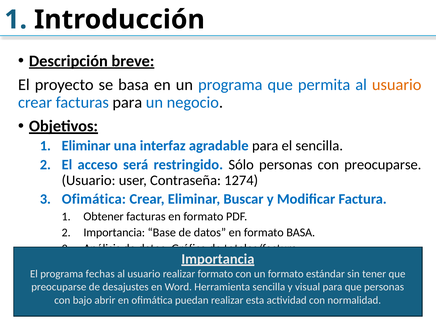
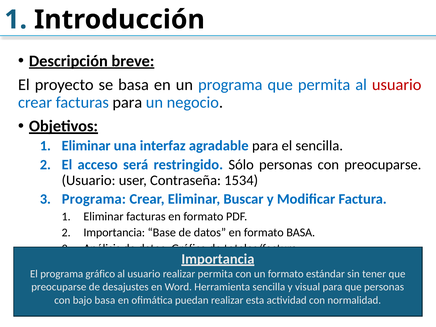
usuario at (397, 85) colour: orange -> red
1274: 1274 -> 1534
Ofimática at (94, 199): Ofimática -> Programa
Obtener at (104, 216): Obtener -> Eliminar
fechas: fechas -> gráfico
realizar formato: formato -> permita
bajo abrir: abrir -> basa
